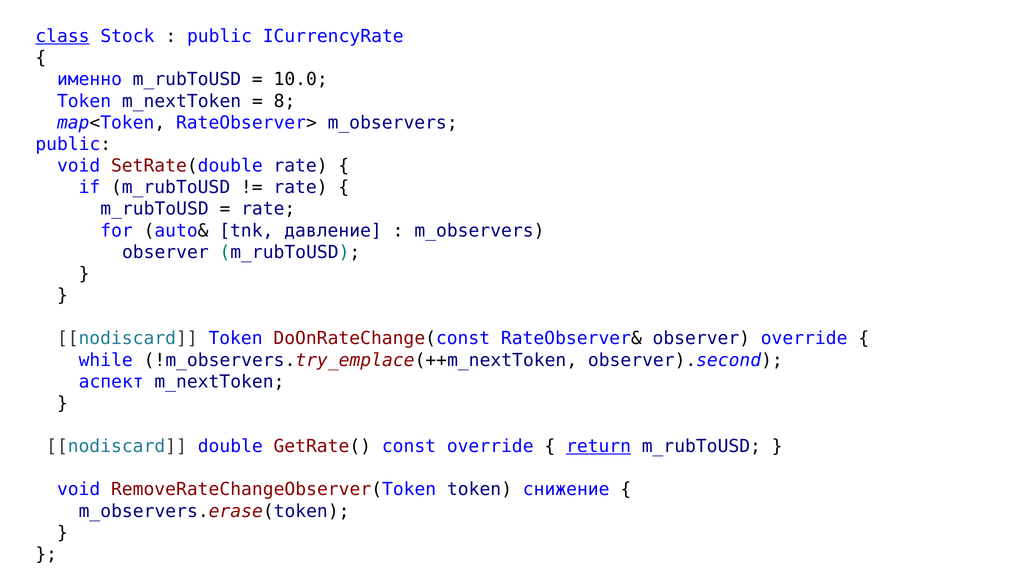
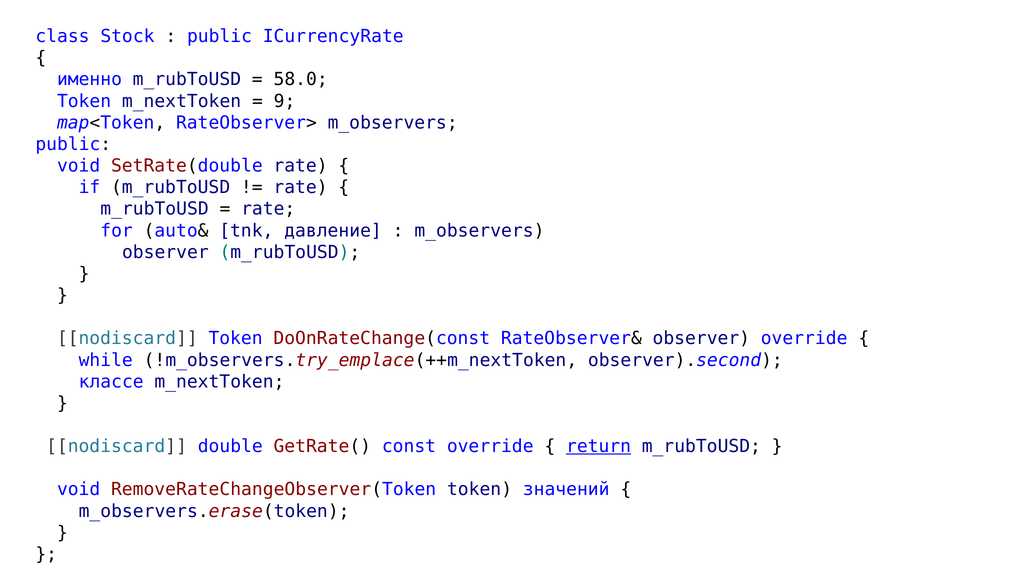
class underline: present -> none
10.0: 10.0 -> 58.0
8: 8 -> 9
аспект: аспект -> классе
снижение: снижение -> значений
